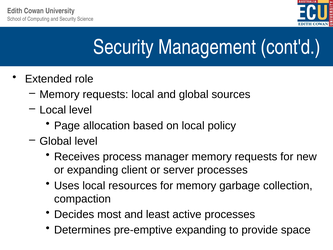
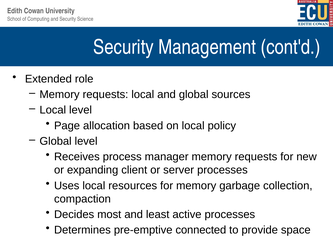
pre-emptive expanding: expanding -> connected
